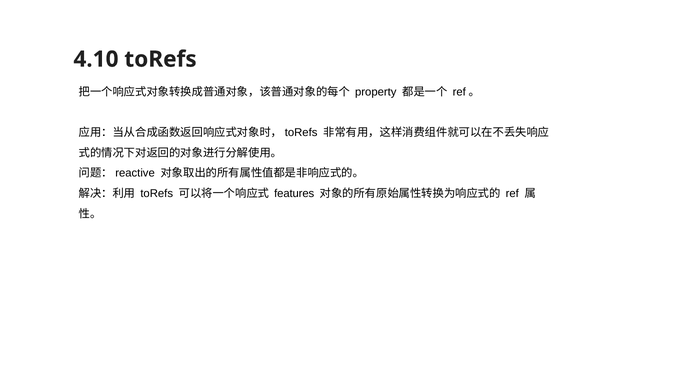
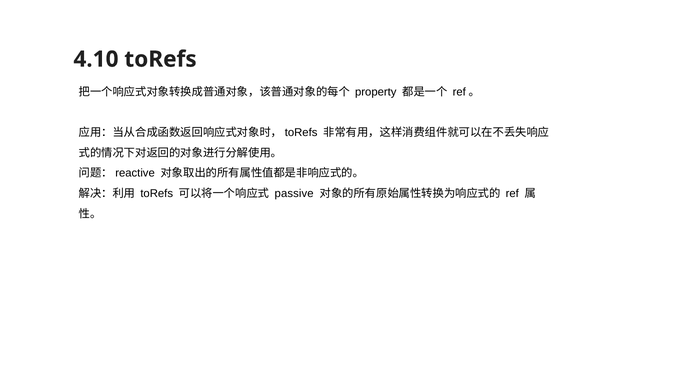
features: features -> passive
